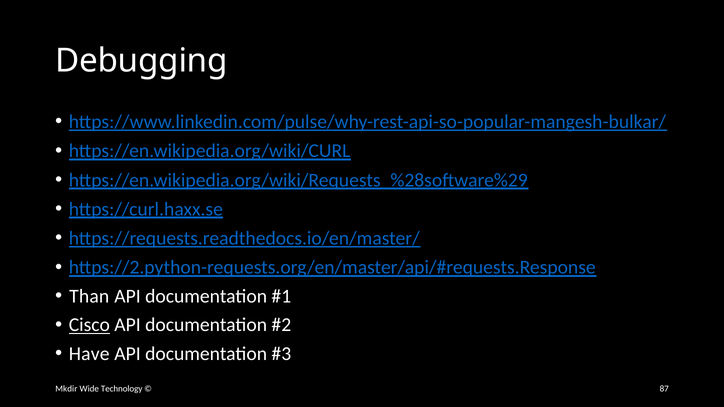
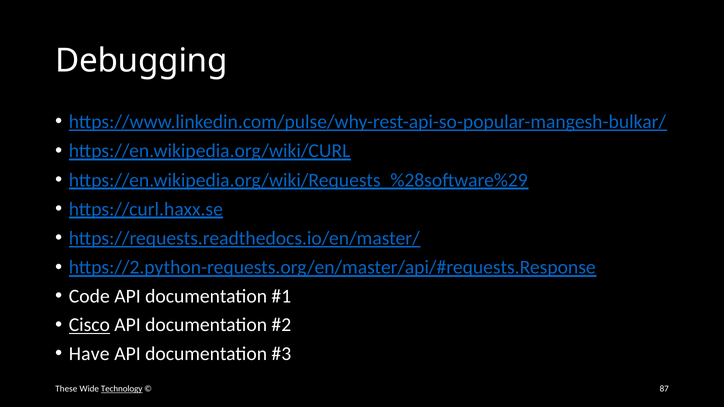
Than: Than -> Code
Mkdir: Mkdir -> These
Technology underline: none -> present
